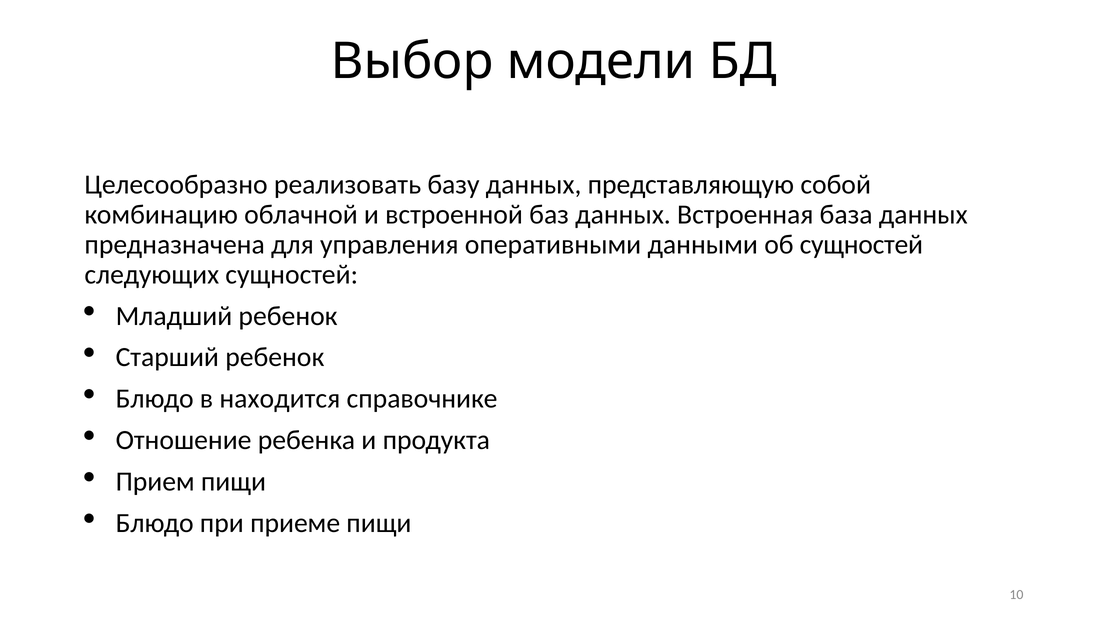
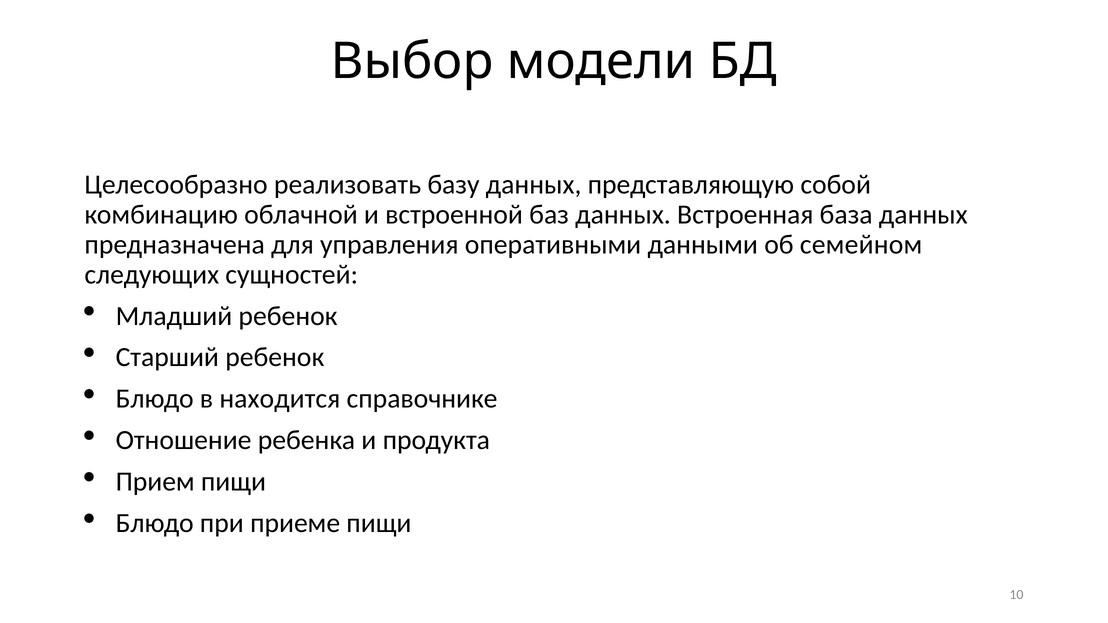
об сущностей: сущностей -> семейном
